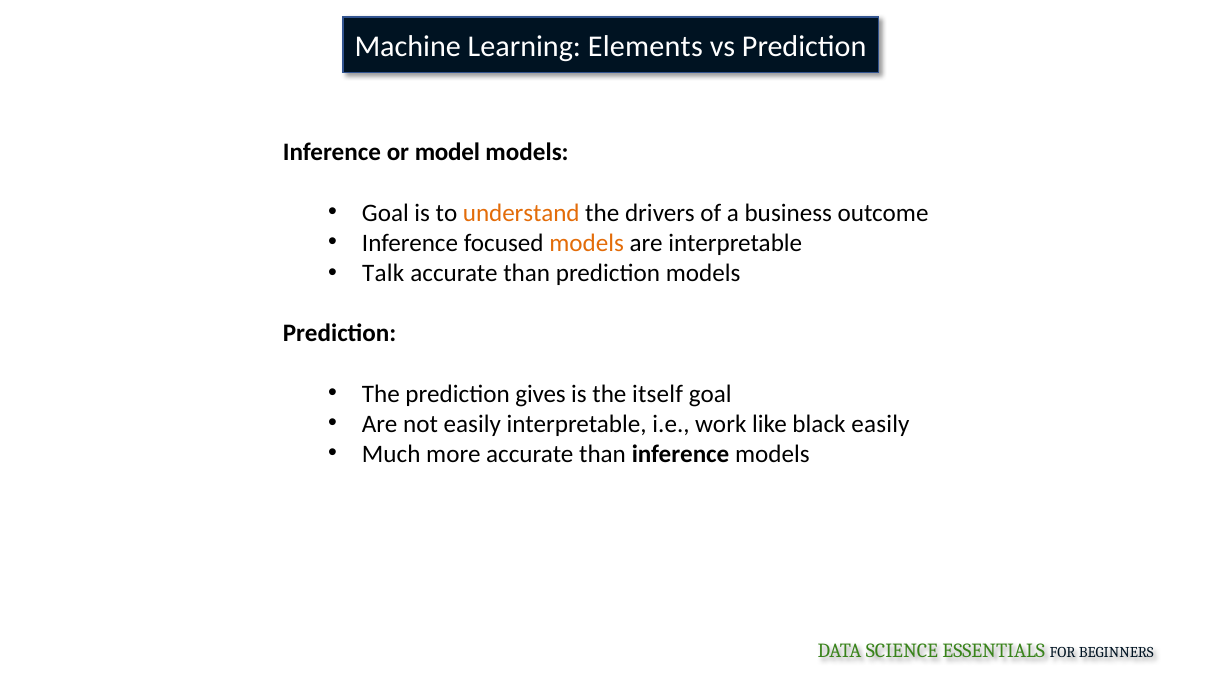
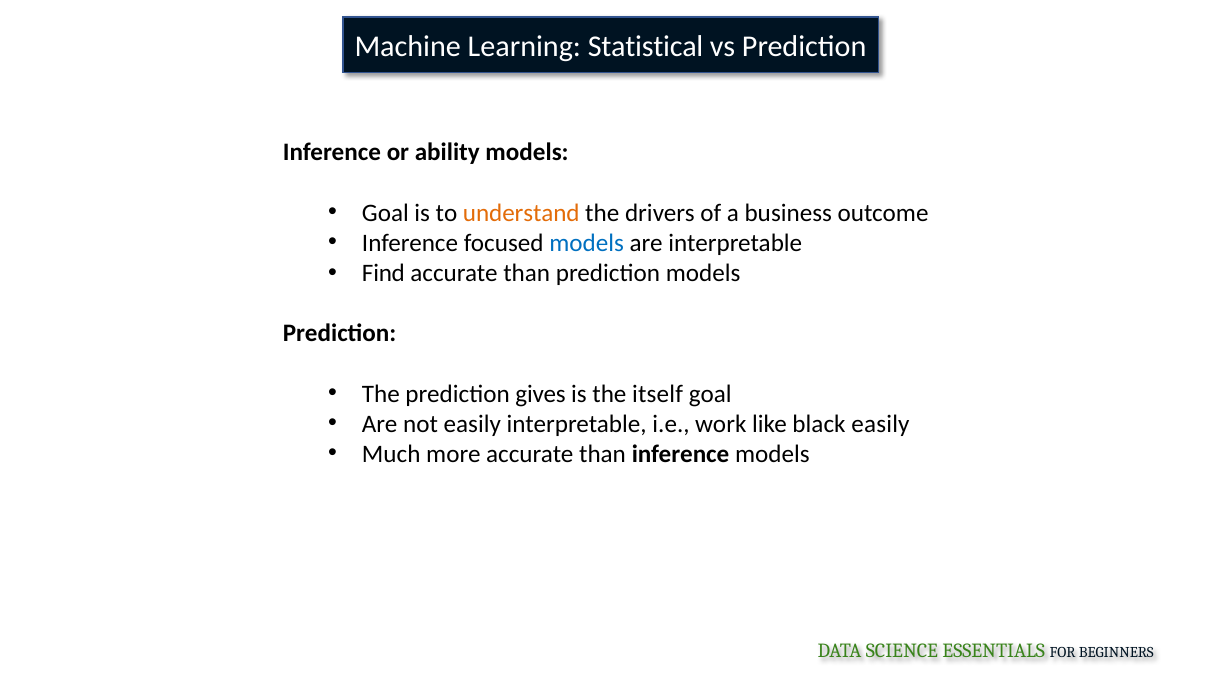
Elements: Elements -> Statistical
model: model -> ability
models at (587, 243) colour: orange -> blue
Talk: Talk -> Find
